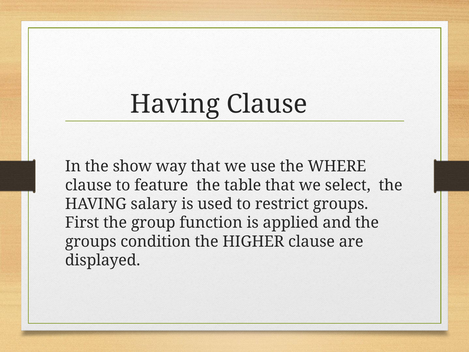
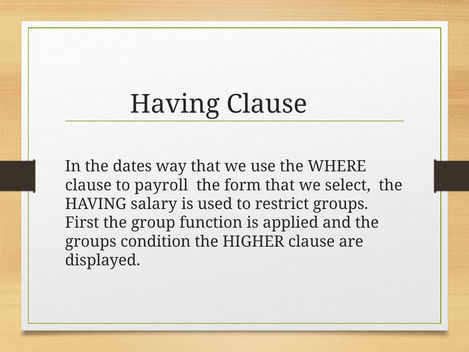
show: show -> dates
feature: feature -> payroll
table: table -> form
